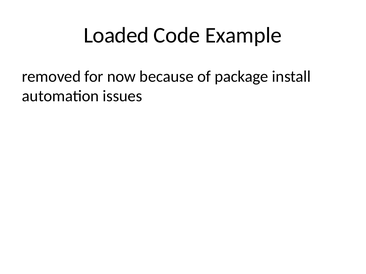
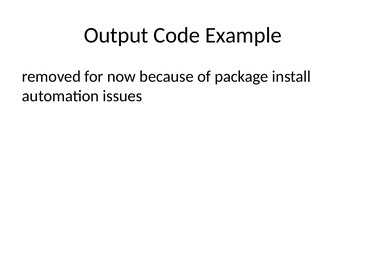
Loaded: Loaded -> Output
